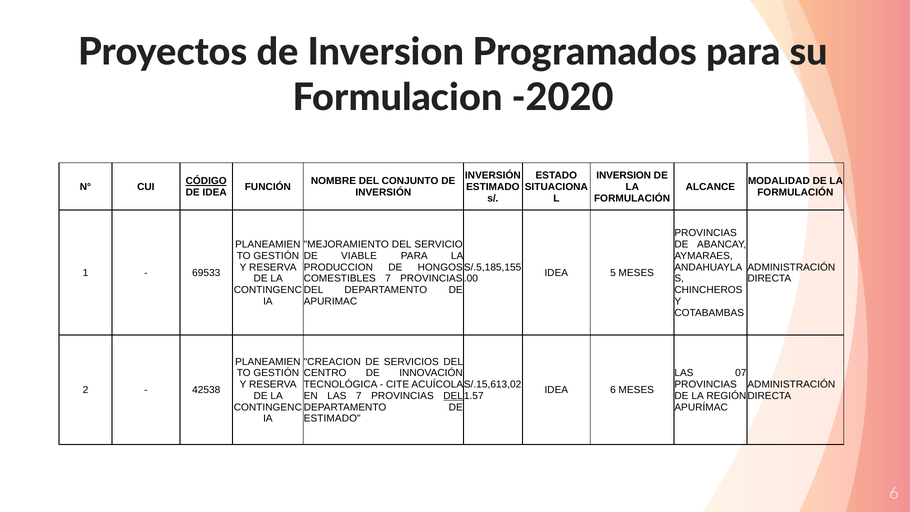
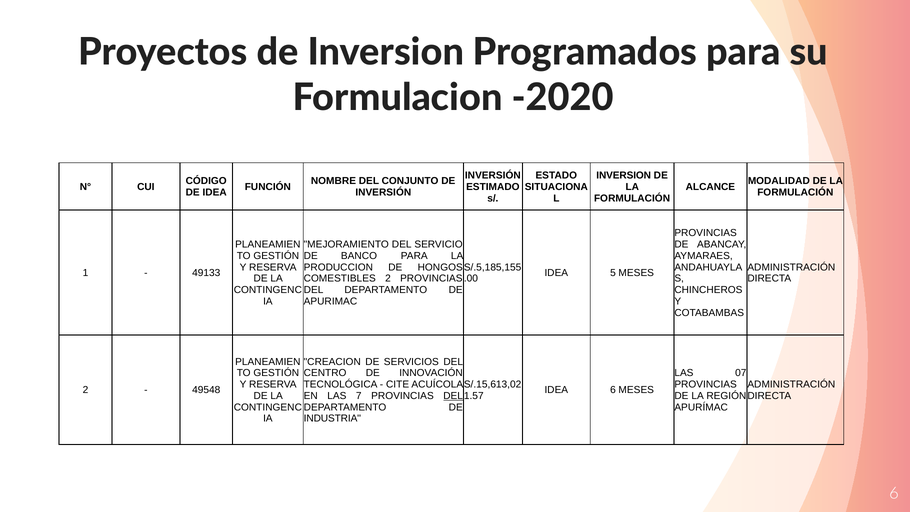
CÓDIGO underline: present -> none
VIABLE: VIABLE -> BANCO
69533: 69533 -> 49133
COMESTIBLES 7: 7 -> 2
42538: 42538 -> 49548
ESTIMADO at (332, 419): ESTIMADO -> INDUSTRIA
